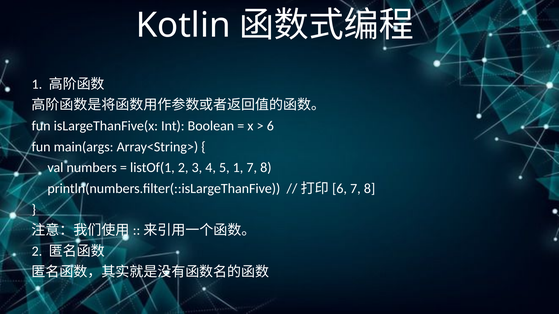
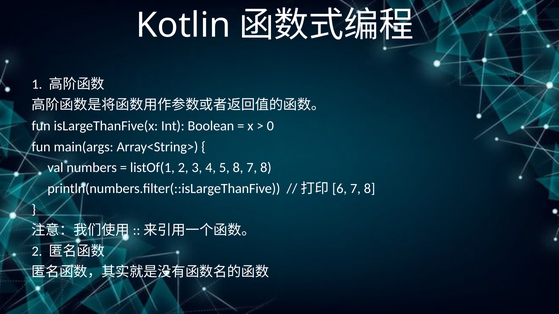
6: 6 -> 0
5 1: 1 -> 8
